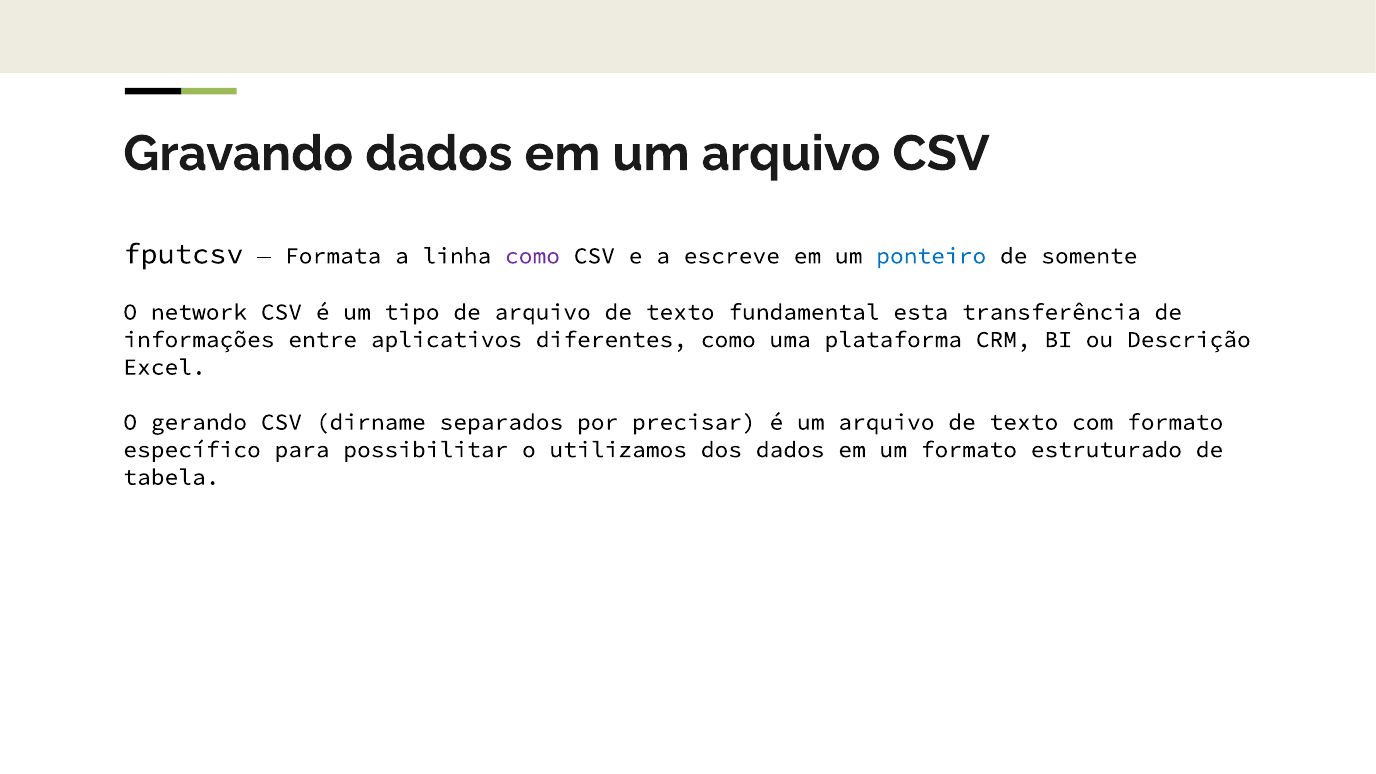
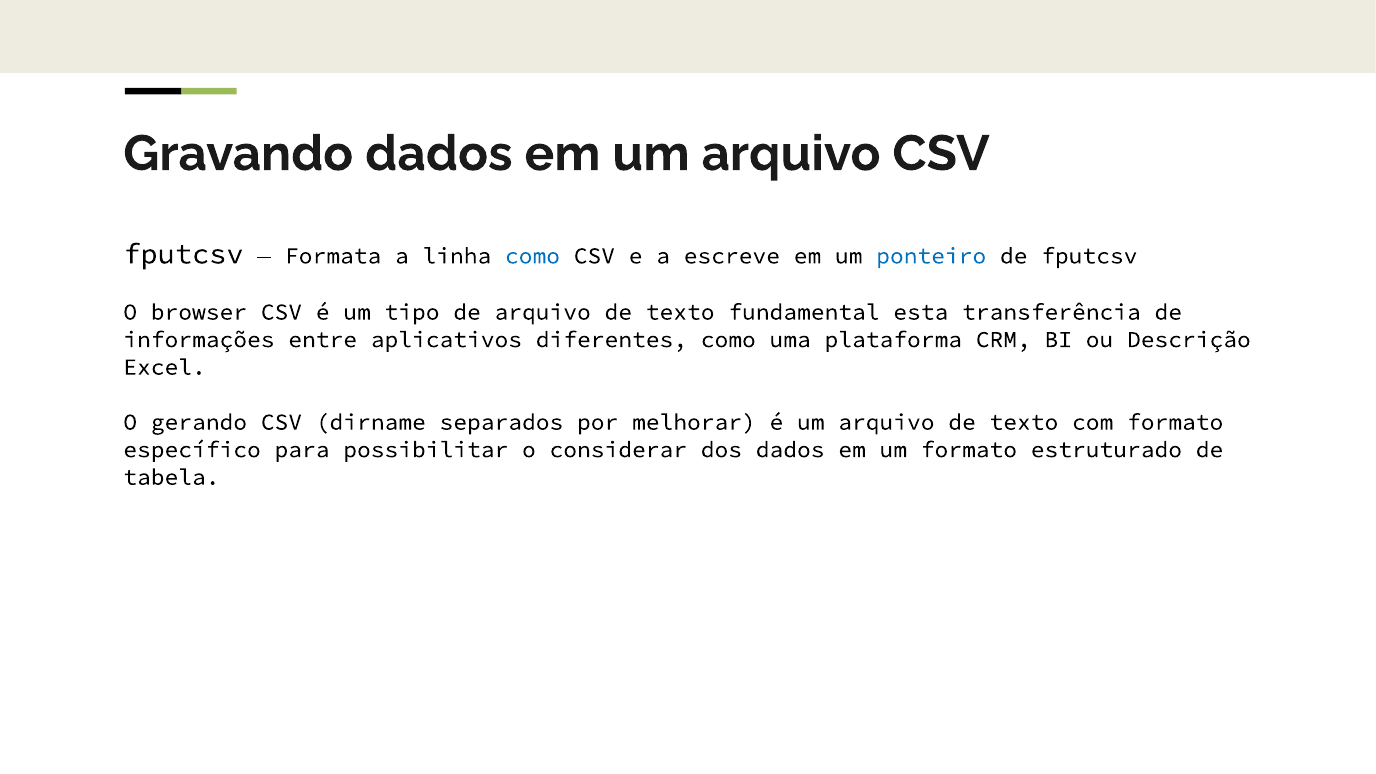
como at (532, 256) colour: purple -> blue
de somente: somente -> fputcsv
network: network -> browser
precisar: precisar -> melhorar
utilizamos: utilizamos -> considerar
